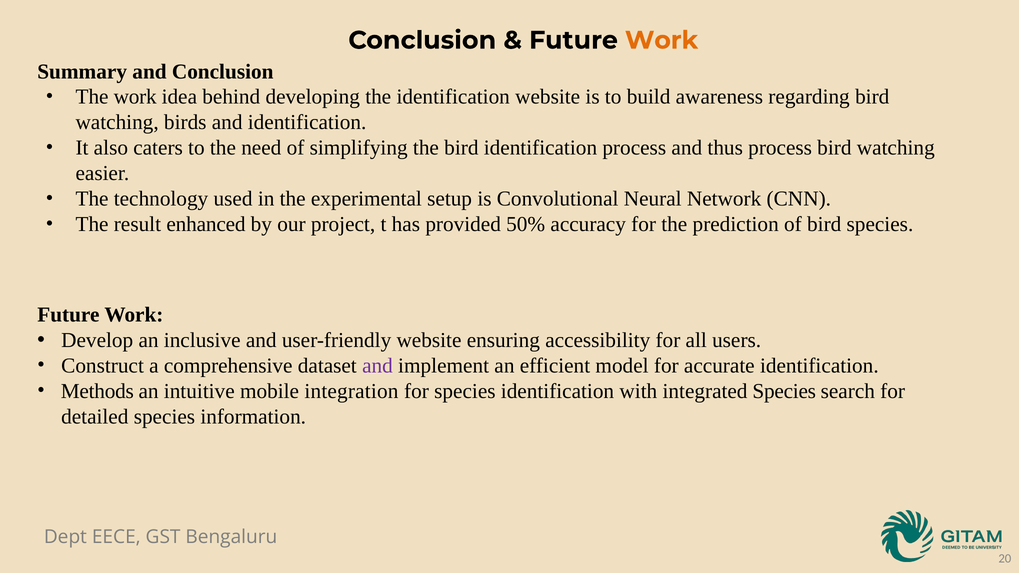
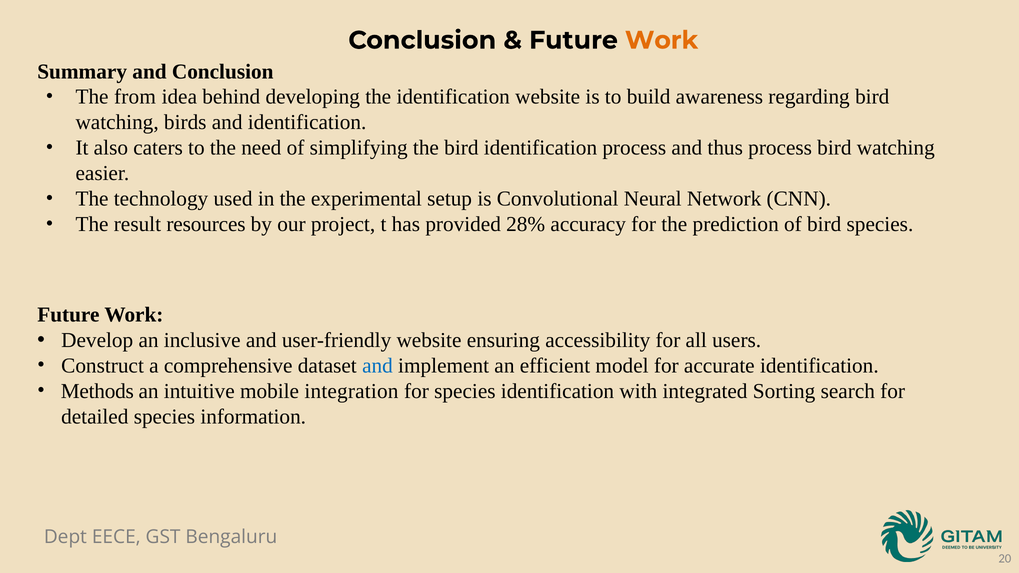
The work: work -> from
enhanced: enhanced -> resources
50%: 50% -> 28%
and at (377, 366) colour: purple -> blue
integrated Species: Species -> Sorting
